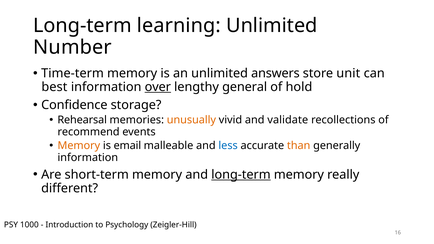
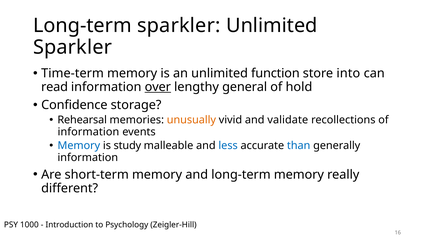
Long-term learning: learning -> sparkler
Number at (73, 47): Number -> Sparkler
answers: answers -> function
unit: unit -> into
best: best -> read
recommend at (89, 132): recommend -> information
Memory at (79, 146) colour: orange -> blue
email: email -> study
than colour: orange -> blue
long-term at (241, 175) underline: present -> none
